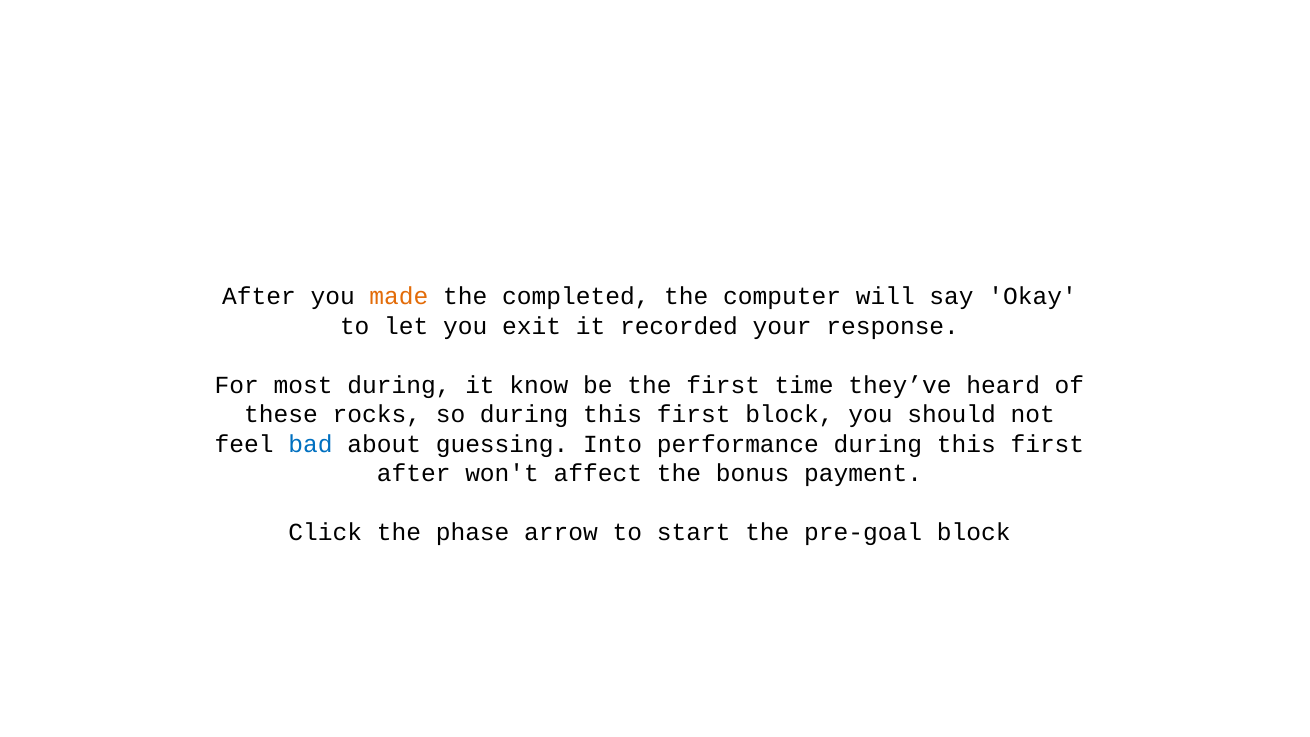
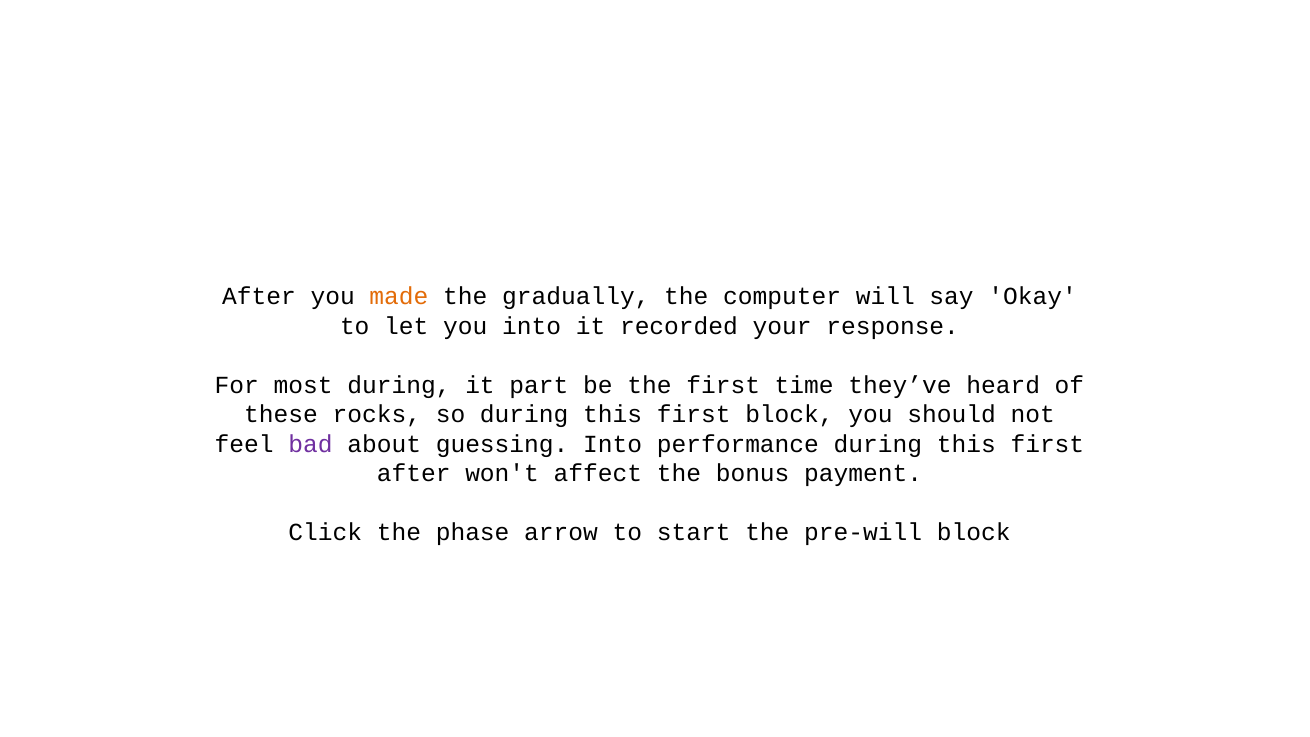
completed: completed -> gradually
you exit: exit -> into
know: know -> part
bad colour: blue -> purple
pre-goal: pre-goal -> pre-will
